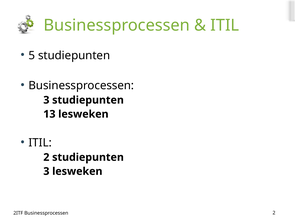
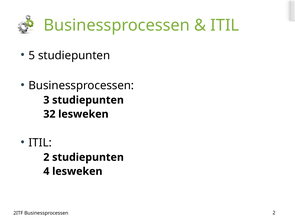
13: 13 -> 32
3 at (46, 171): 3 -> 4
